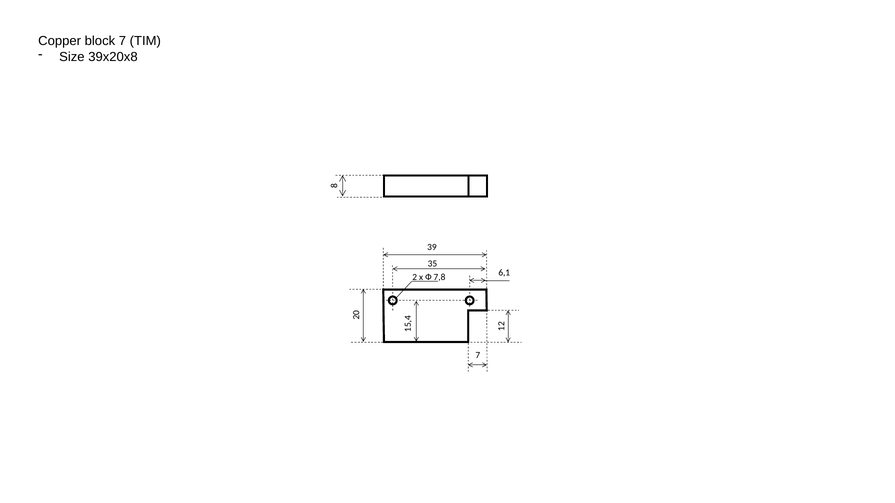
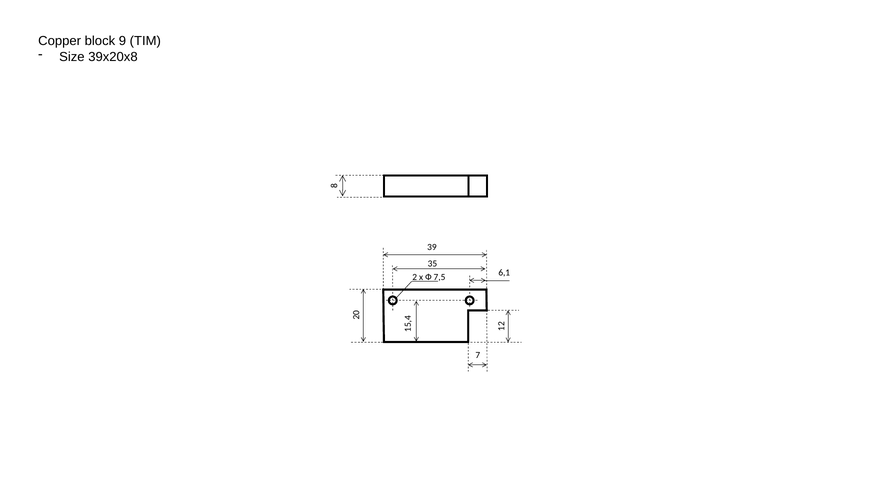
block 7: 7 -> 9
7,8: 7,8 -> 7,5
